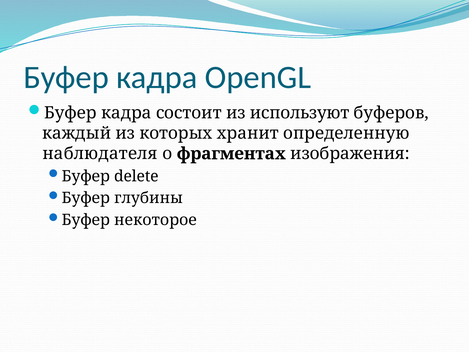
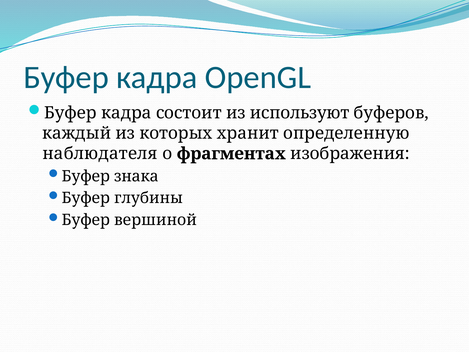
delete: delete -> знака
некоторое: некоторое -> вершиной
